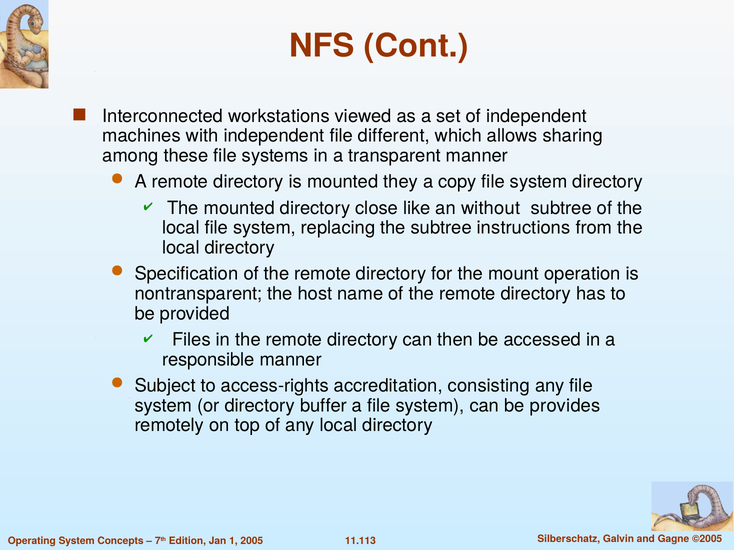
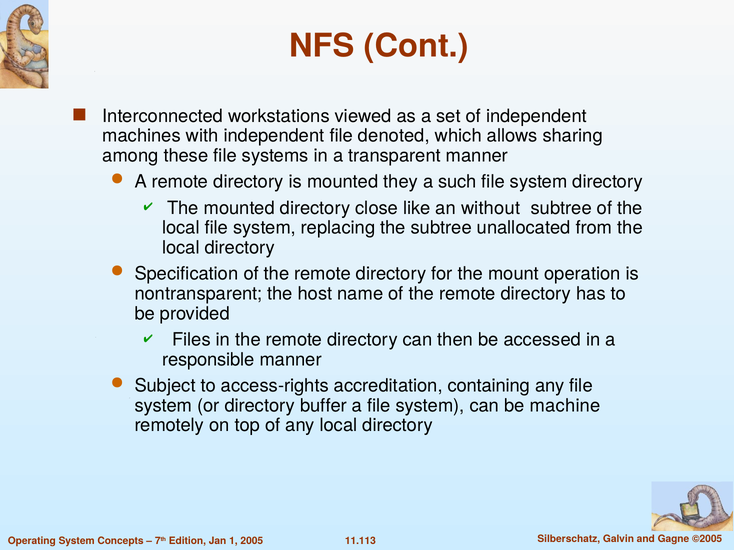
different: different -> denoted
copy: copy -> such
instructions: instructions -> unallocated
consisting: consisting -> containing
provides: provides -> machine
